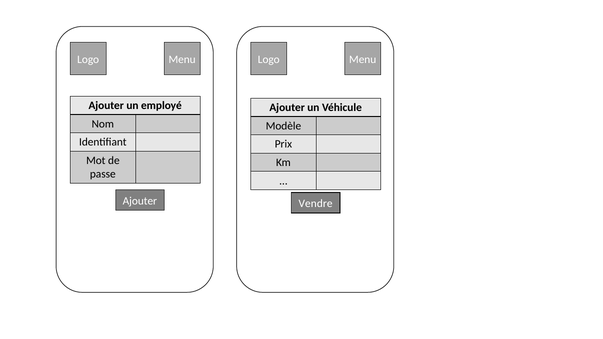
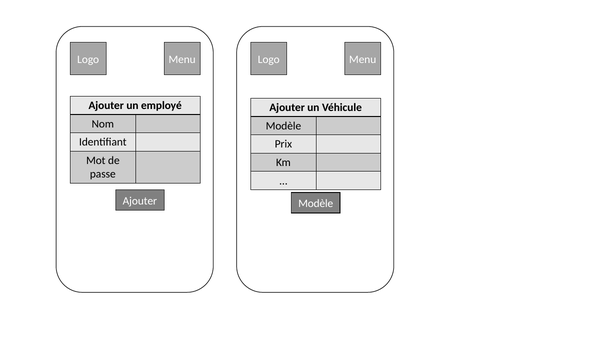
Vendre at (316, 204): Vendre -> Modèle
